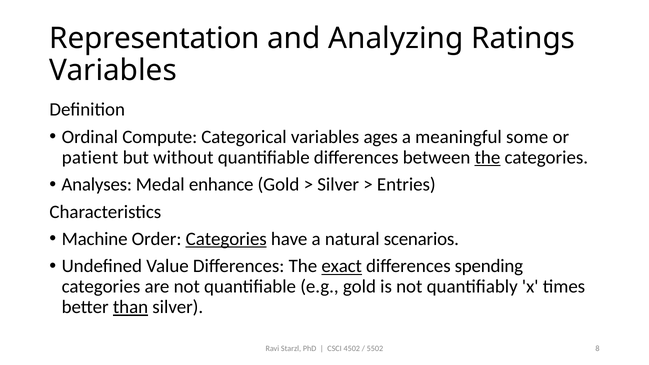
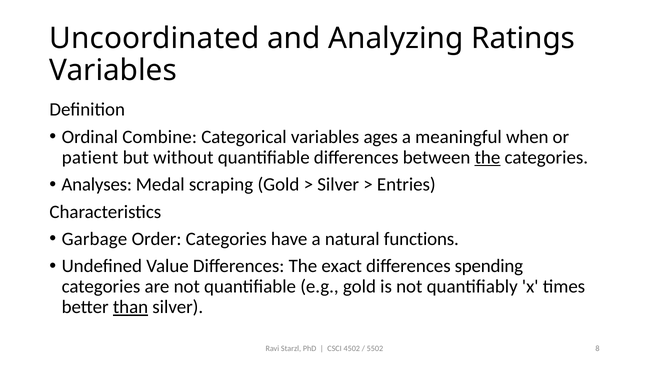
Representation: Representation -> Uncoordinated
Compute: Compute -> Combine
some: some -> when
enhance: enhance -> scraping
Machine: Machine -> Garbage
Categories at (226, 239) underline: present -> none
scenarios: scenarios -> functions
exact underline: present -> none
